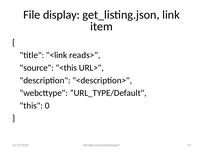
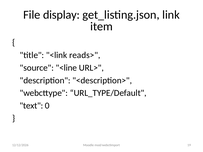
<this: <this -> <line
this: this -> text
